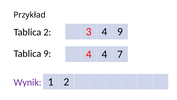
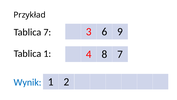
3 4: 4 -> 6
Tablica 2: 2 -> 7
Tablica 9: 9 -> 1
4 4: 4 -> 8
Wynik colour: purple -> blue
